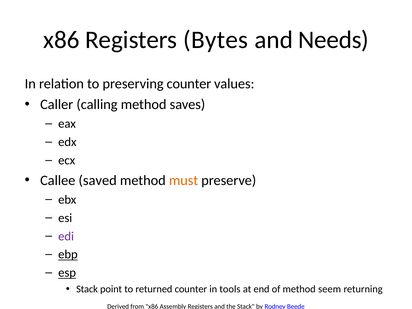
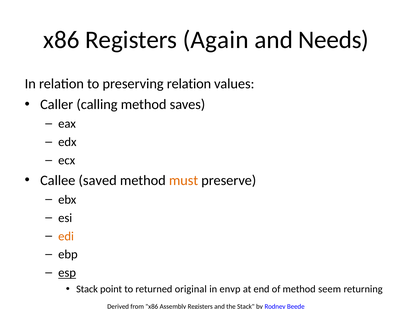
Bytes: Bytes -> Again
preserving counter: counter -> relation
edi colour: purple -> orange
ebp underline: present -> none
returned counter: counter -> original
tools: tools -> envp
